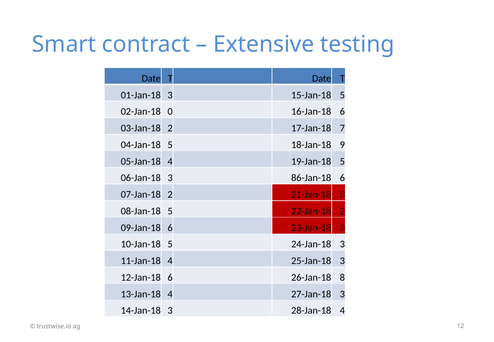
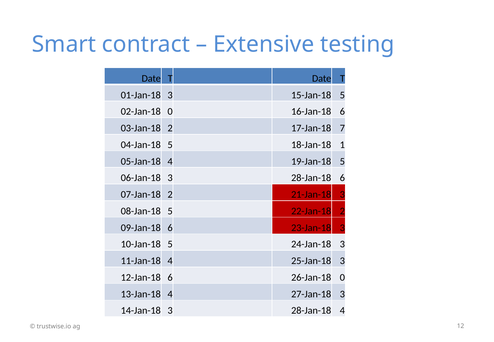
9: 9 -> 1
06-Jan-18 3 86-Jan-18: 86-Jan-18 -> 28-Jan-18
26-Jan-18 8: 8 -> 0
